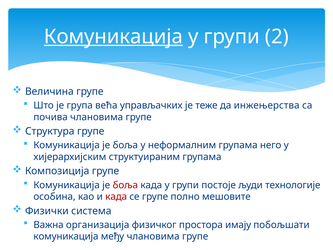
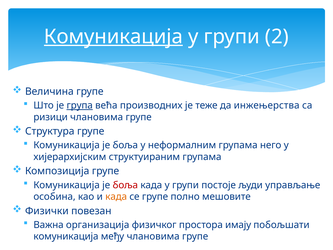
група underline: none -> present
управљачких: управљачких -> производних
почива: почива -> ризици
технологије: технологије -> управљање
када at (116, 197) colour: red -> orange
система: система -> повезан
